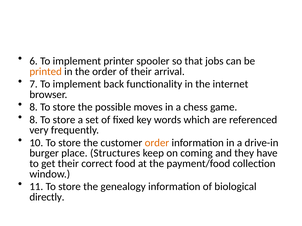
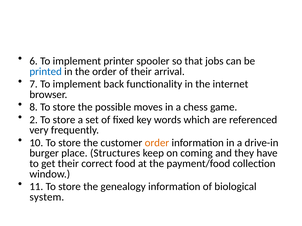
printed colour: orange -> blue
8 at (34, 120): 8 -> 2
directly: directly -> system
